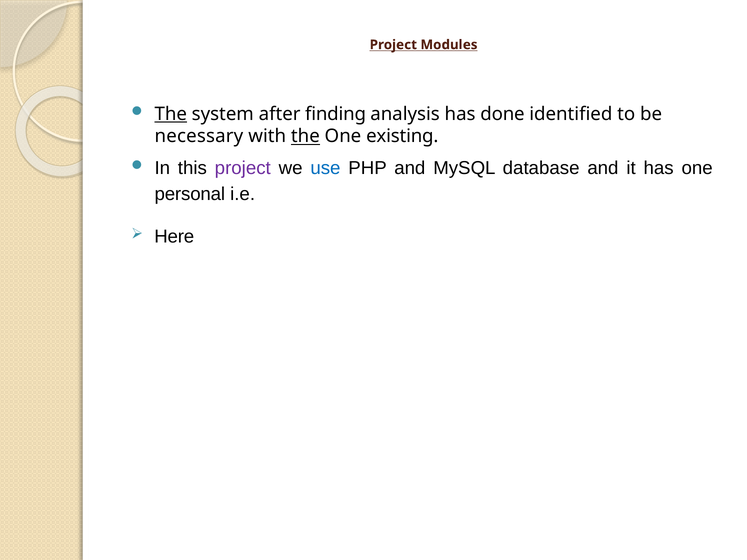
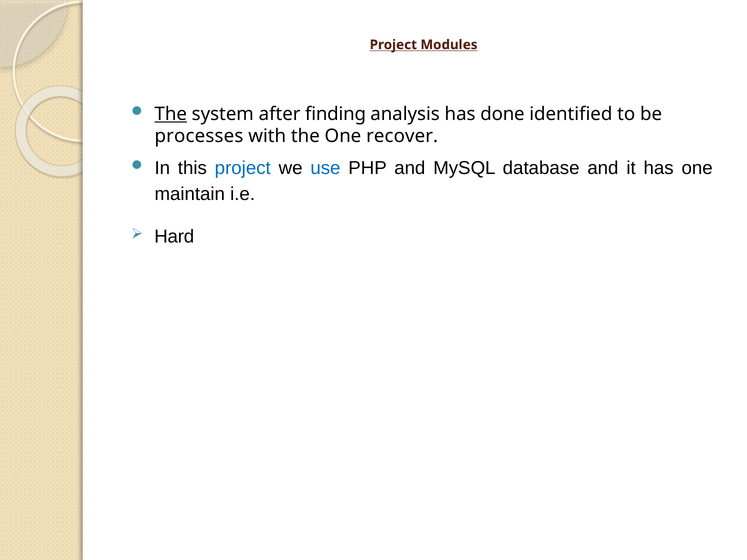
necessary: necessary -> processes
the at (305, 136) underline: present -> none
existing: existing -> recover
project at (243, 168) colour: purple -> blue
personal: personal -> maintain
Here: Here -> Hard
